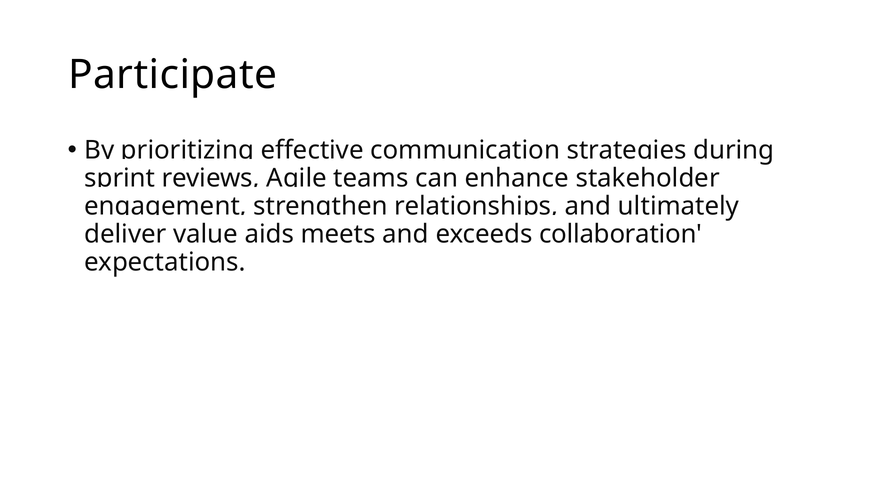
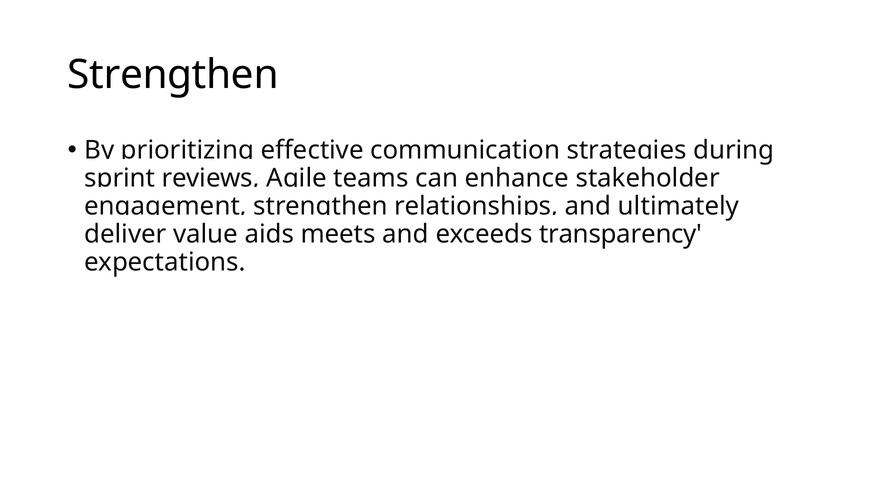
Participate at (173, 75): Participate -> Strengthen
collaboration: collaboration -> transparency
